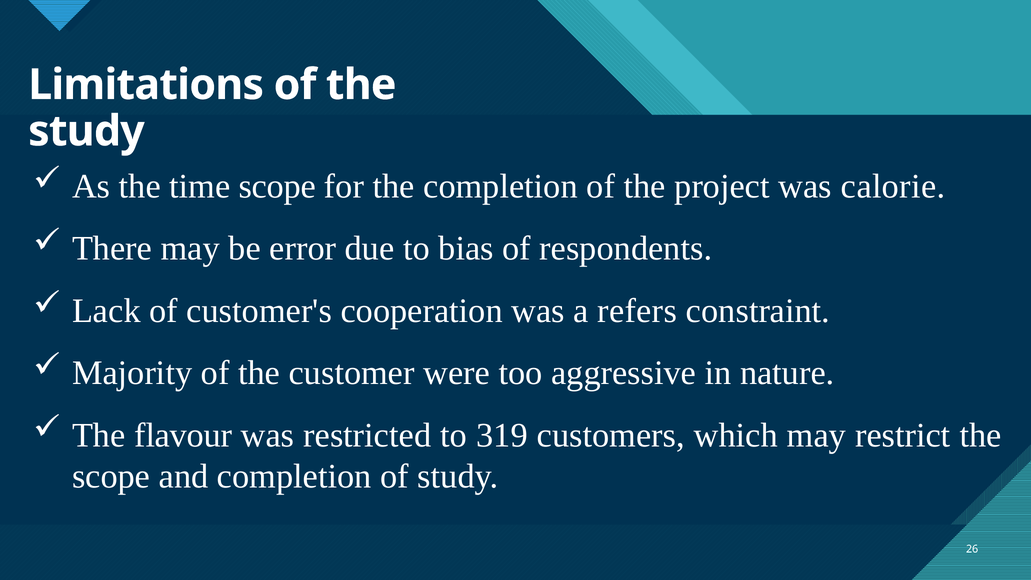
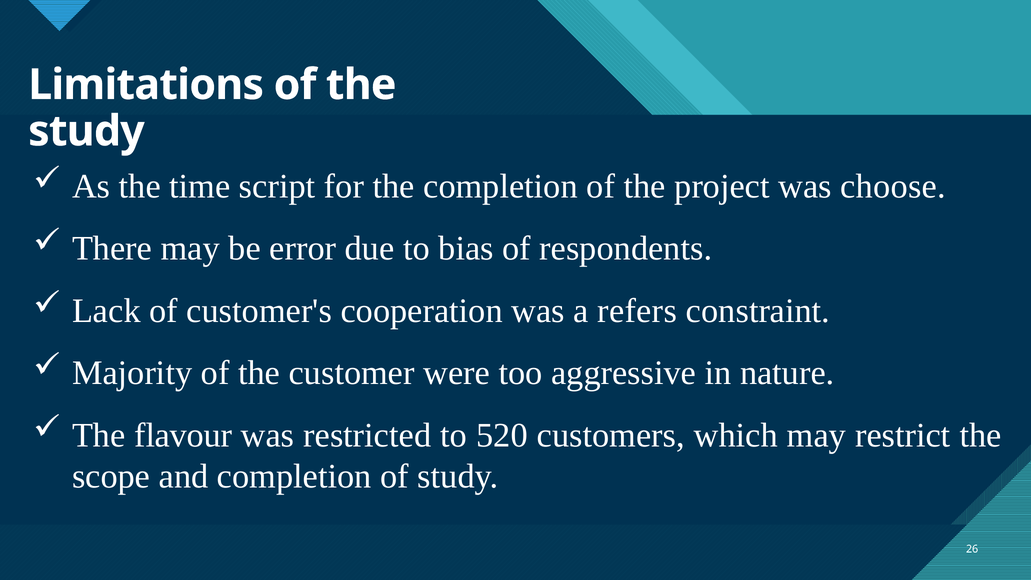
time scope: scope -> script
calorie: calorie -> choose
319: 319 -> 520
